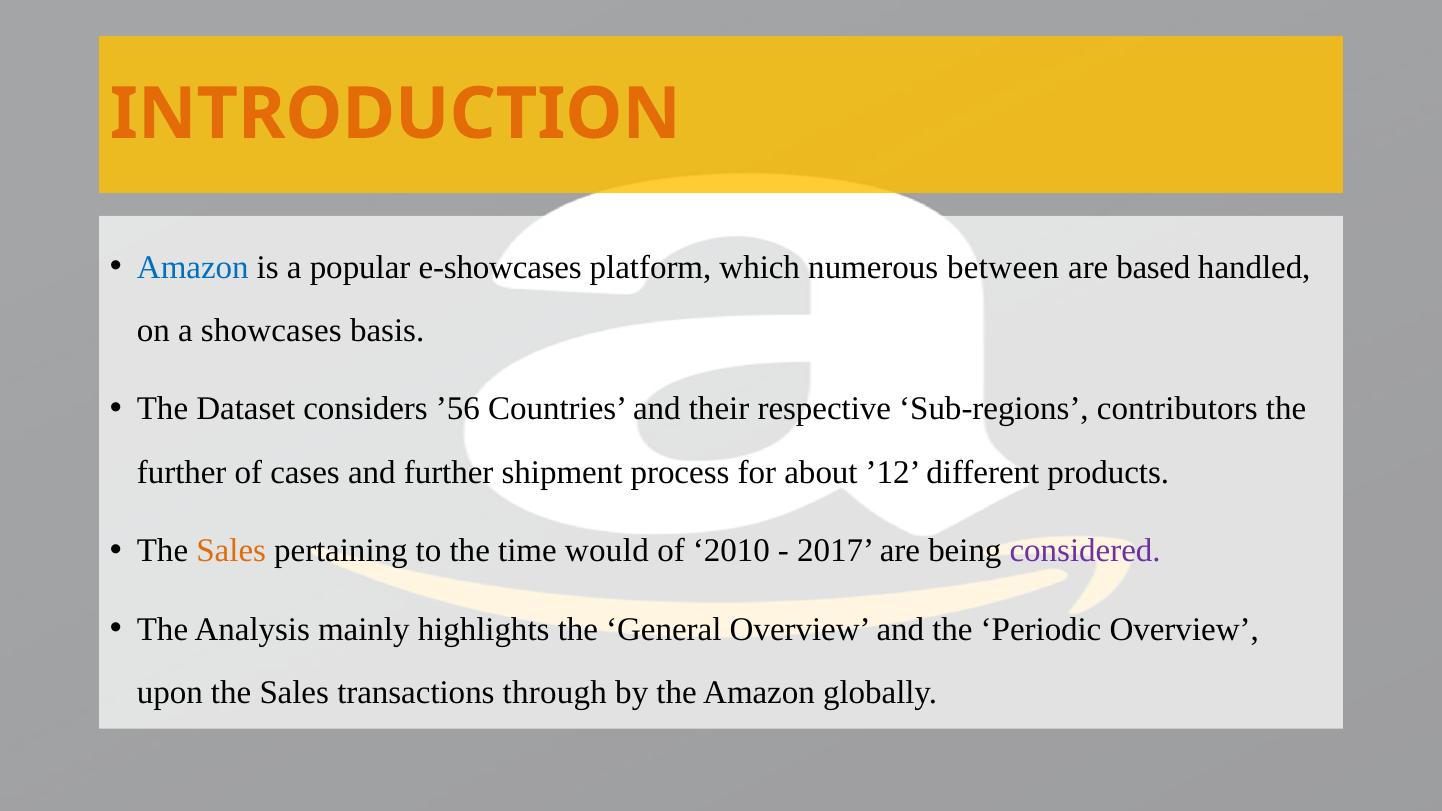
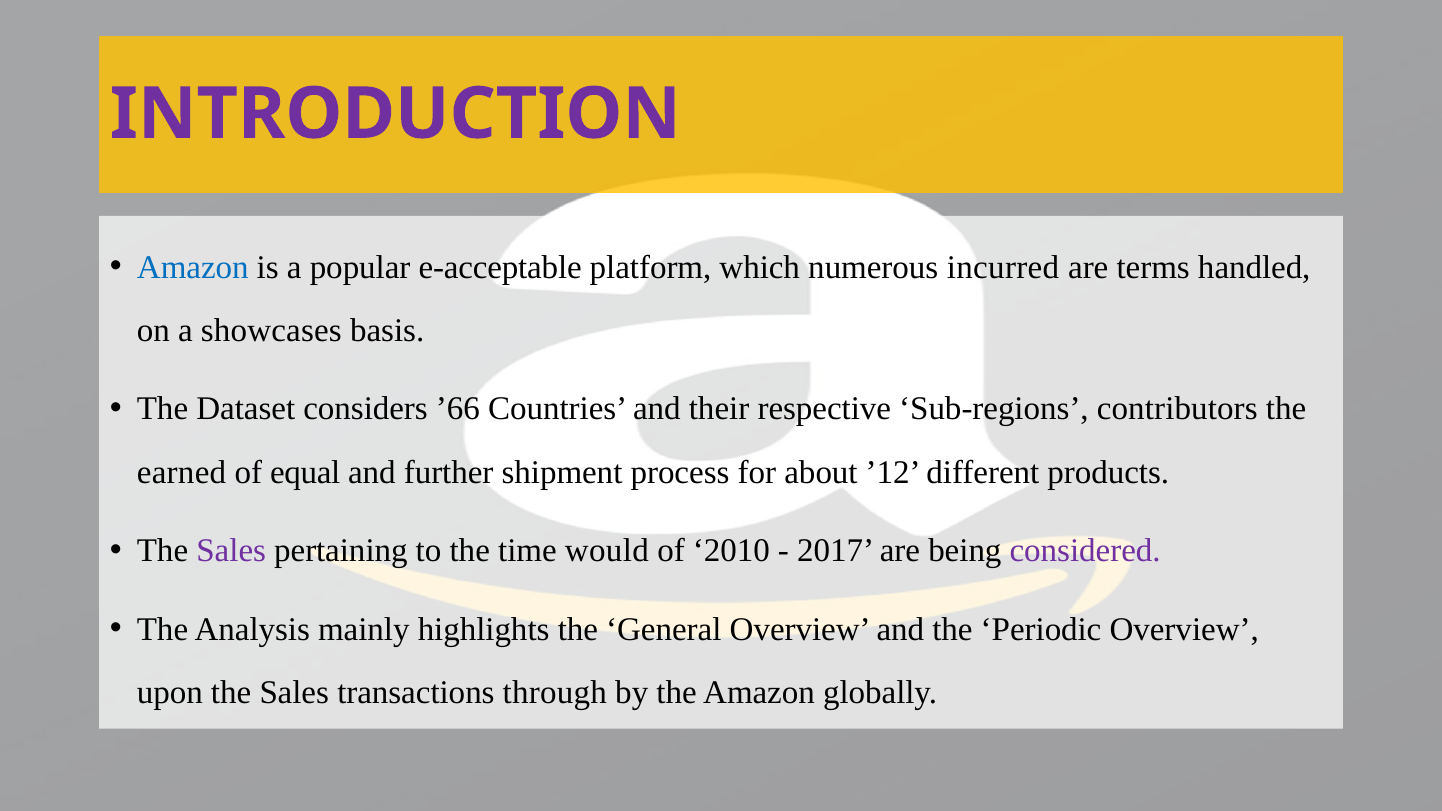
INTRODUCTION colour: orange -> purple
e-showcases: e-showcases -> e-acceptable
between: between -> incurred
based: based -> terms
’56: ’56 -> ’66
further at (182, 472): further -> earned
cases: cases -> equal
Sales at (231, 551) colour: orange -> purple
